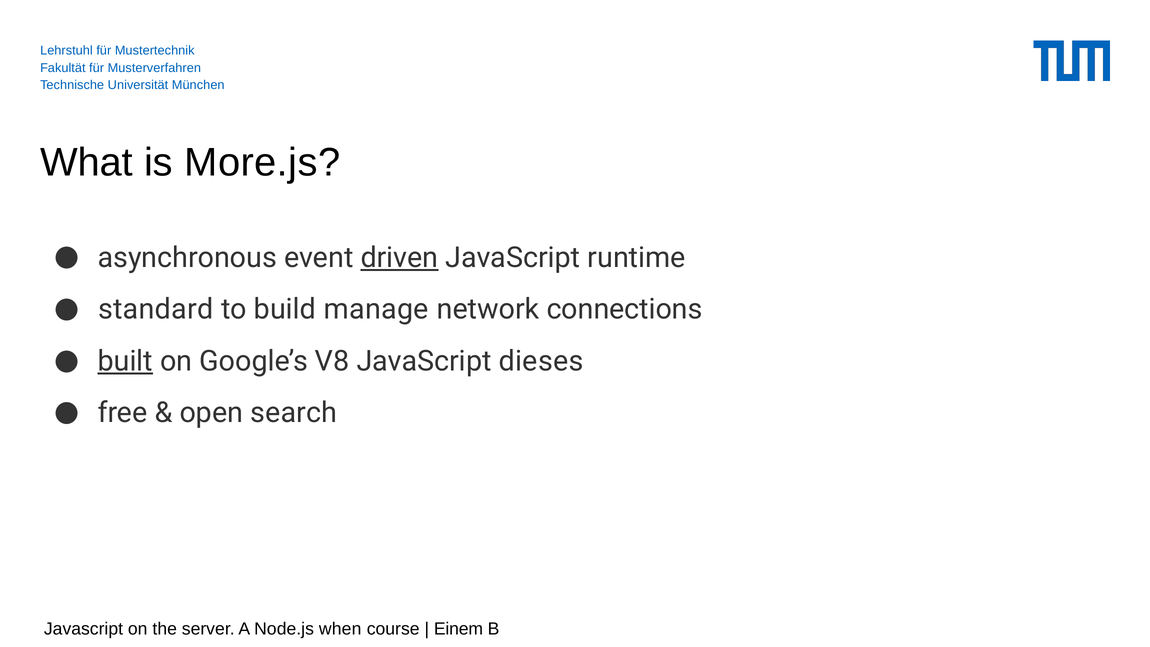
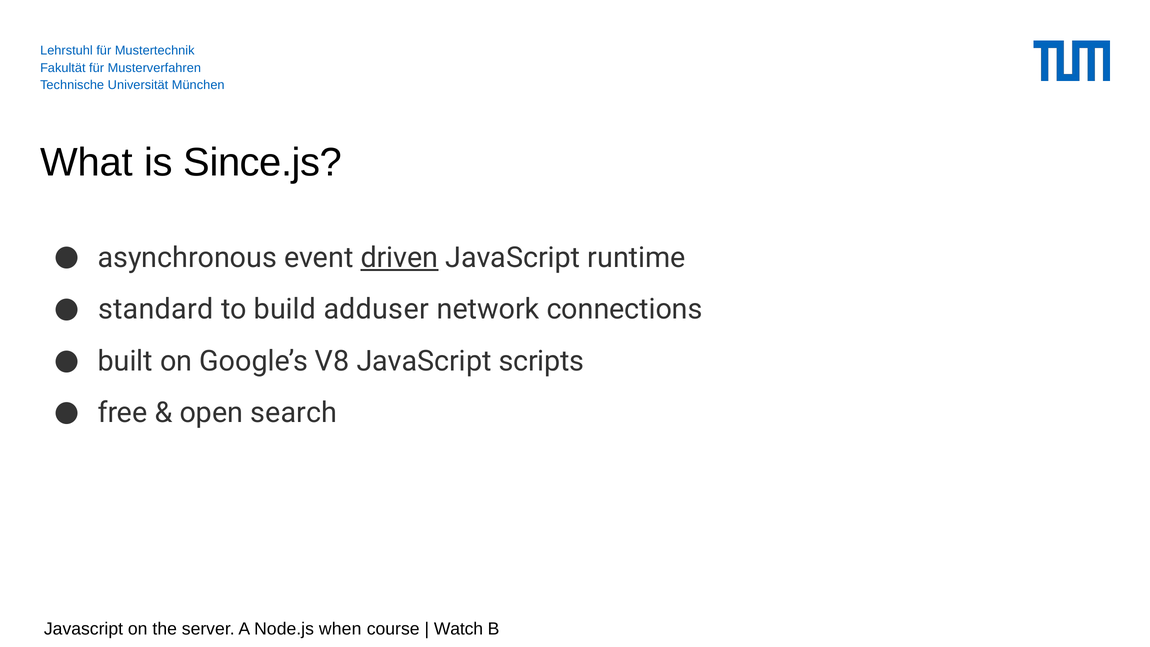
More.js: More.js -> Since.js
manage: manage -> adduser
built underline: present -> none
dieses: dieses -> scripts
Einem: Einem -> Watch
